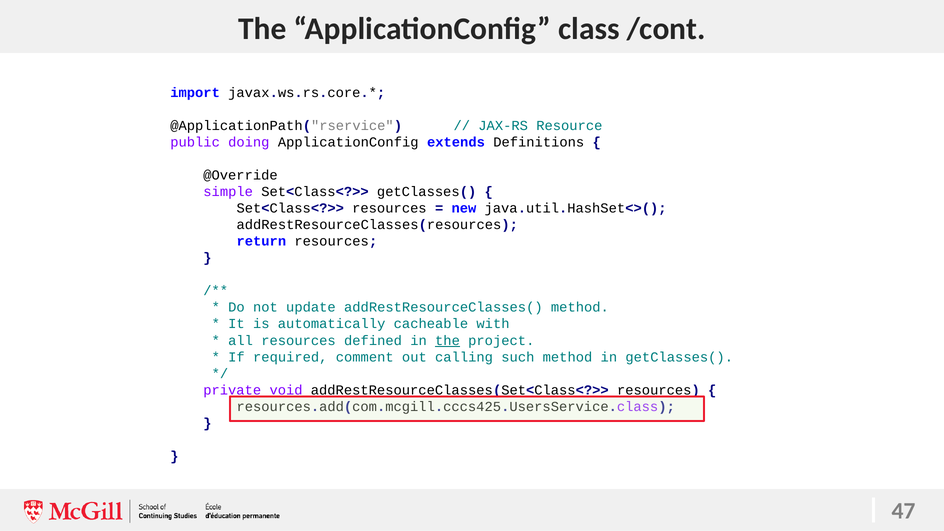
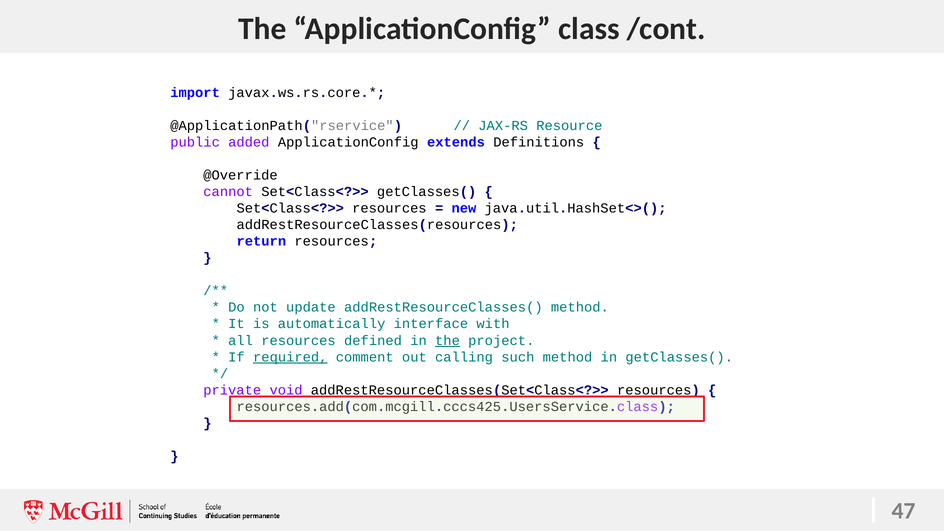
doing: doing -> added
simple: simple -> cannot
cacheable: cacheable -> interface
required underline: none -> present
